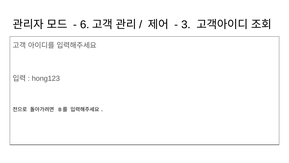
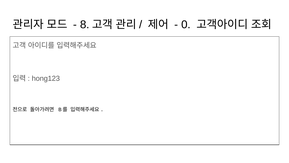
6: 6 -> 8
3: 3 -> 0
